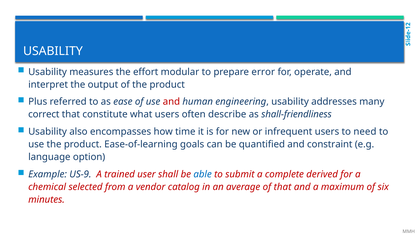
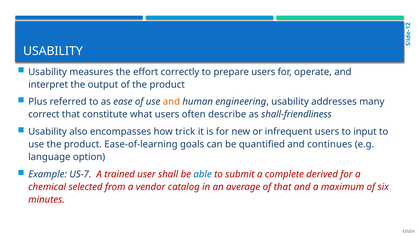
modular: modular -> correctly
prepare error: error -> users
and at (171, 102) colour: red -> orange
time: time -> trick
need: need -> input
constraint: constraint -> continues
US-9: US-9 -> US-7
